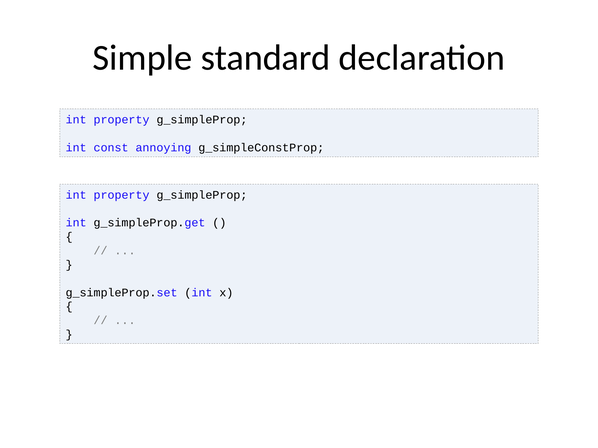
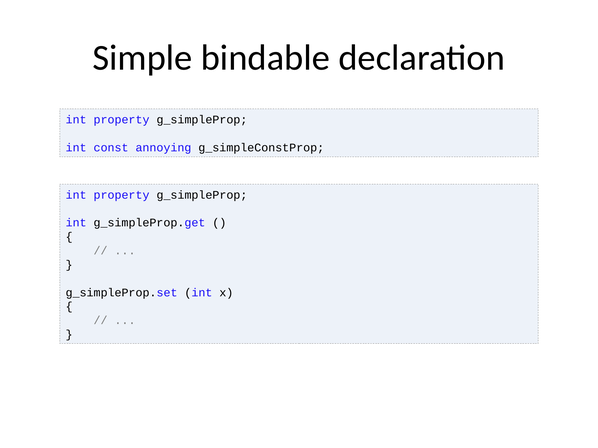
standard: standard -> bindable
